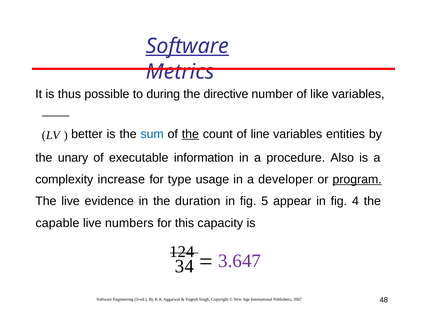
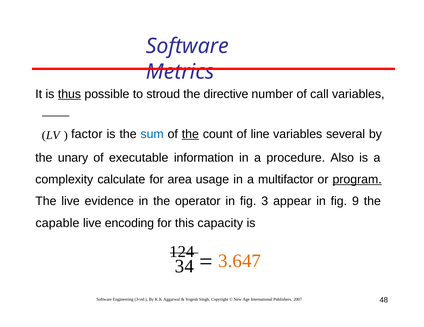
Software at (187, 46) underline: present -> none
thus underline: none -> present
during: during -> stroud
like: like -> call
better: better -> factor
entities: entities -> several
increase: increase -> calculate
type: type -> area
developer: developer -> multifactor
duration: duration -> operator
5: 5 -> 3
4: 4 -> 9
numbers: numbers -> encoding
3.647 colour: purple -> orange
